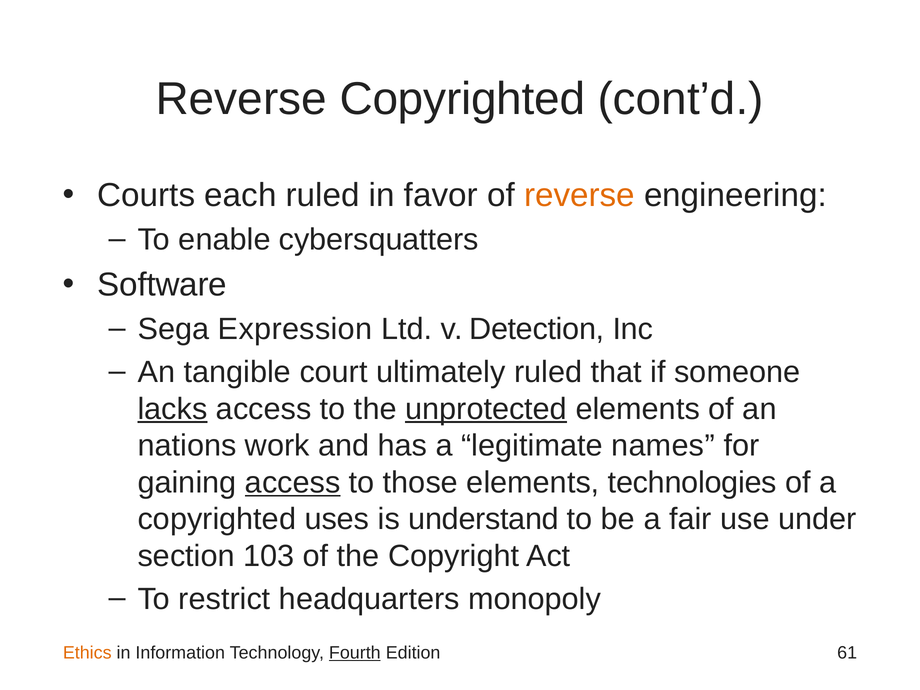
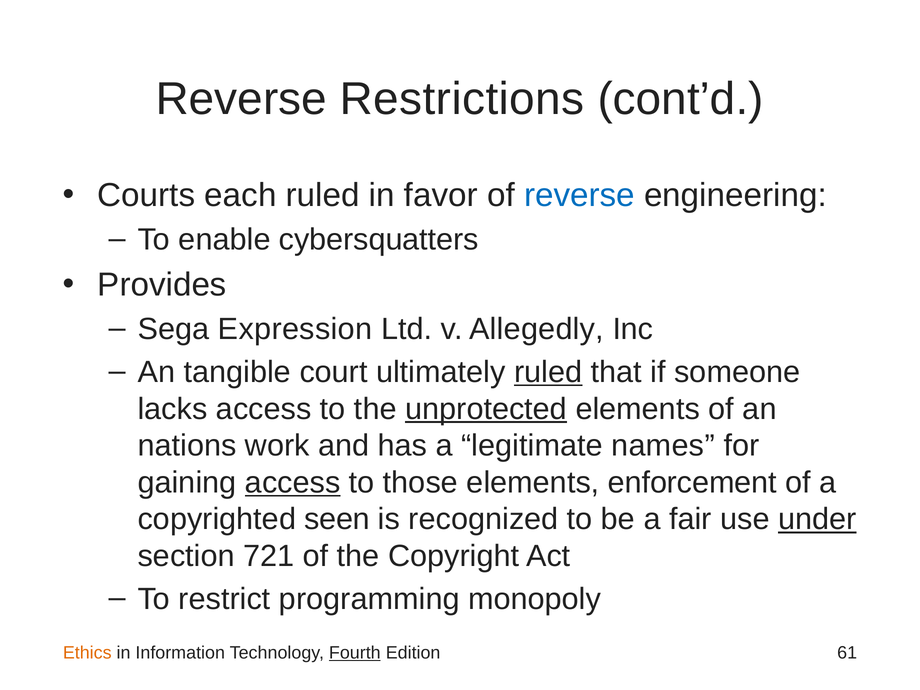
Reverse Copyrighted: Copyrighted -> Restrictions
reverse at (579, 196) colour: orange -> blue
Software: Software -> Provides
Detection: Detection -> Allegedly
ruled at (548, 372) underline: none -> present
lacks underline: present -> none
technologies: technologies -> enforcement
uses: uses -> seen
understand: understand -> recognized
under underline: none -> present
103: 103 -> 721
headquarters: headquarters -> programming
